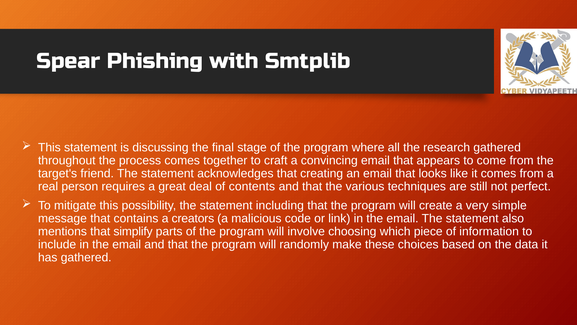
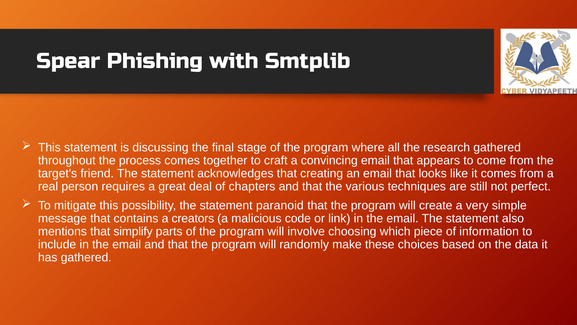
contents: contents -> chapters
including: including -> paranoid
